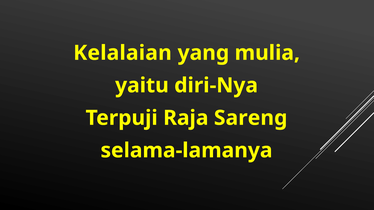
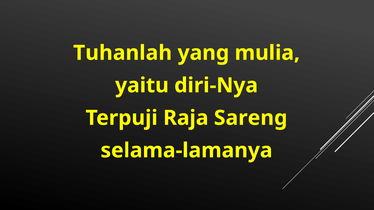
Kelalaian: Kelalaian -> Tuhanlah
